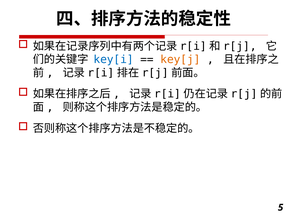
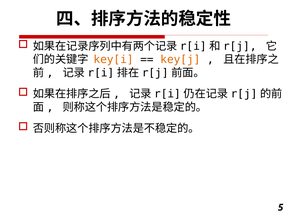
key[i colour: blue -> orange
